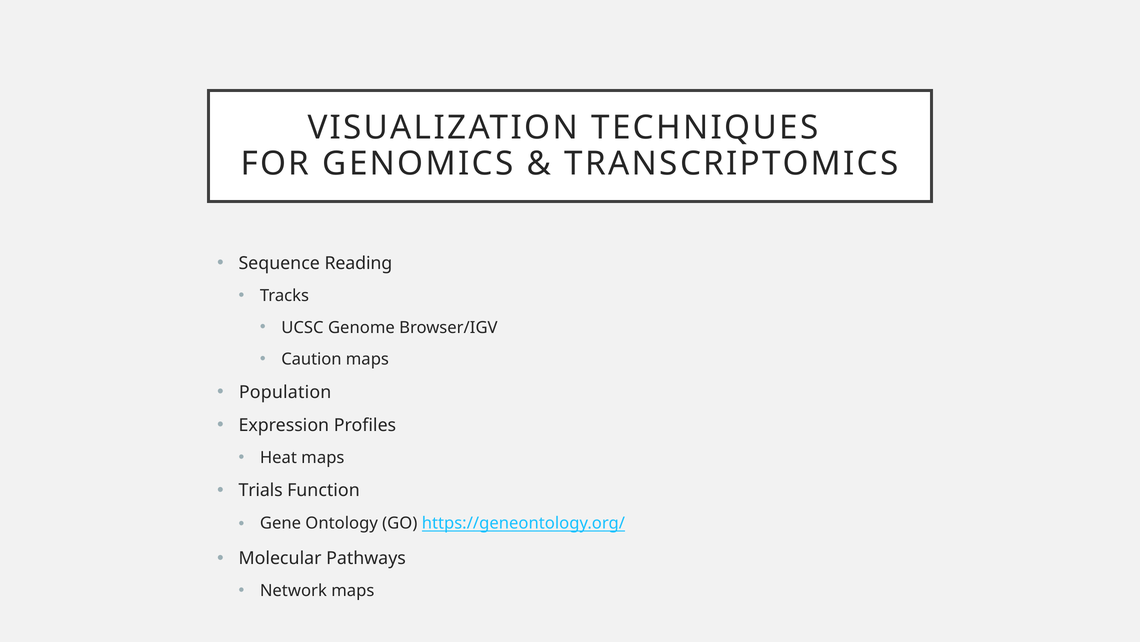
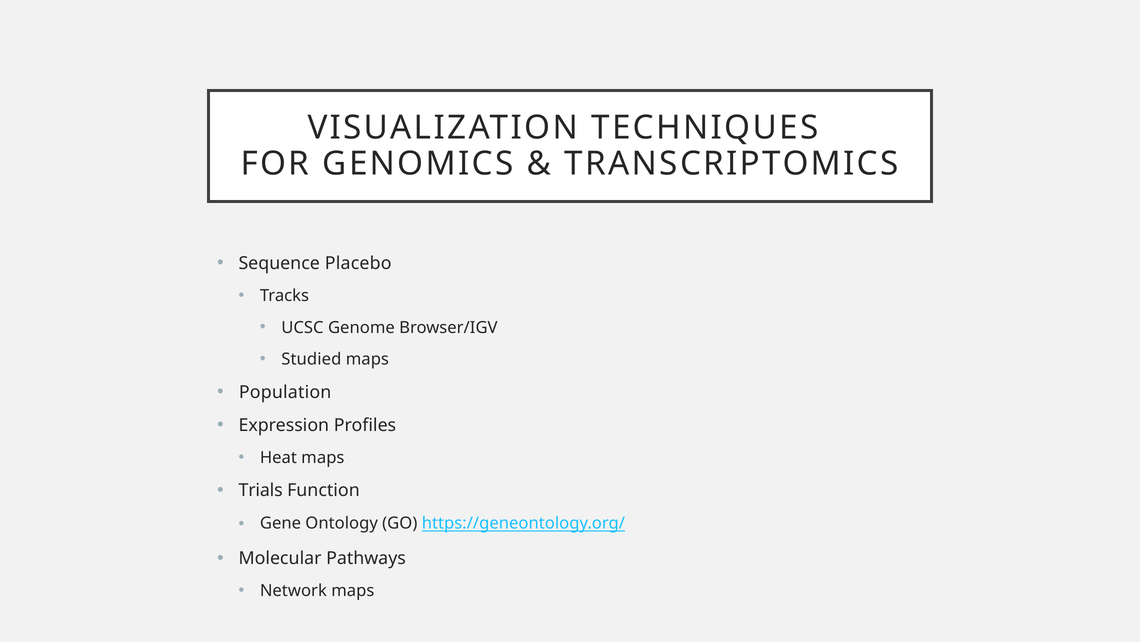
Reading: Reading -> Placebo
Caution: Caution -> Studied
